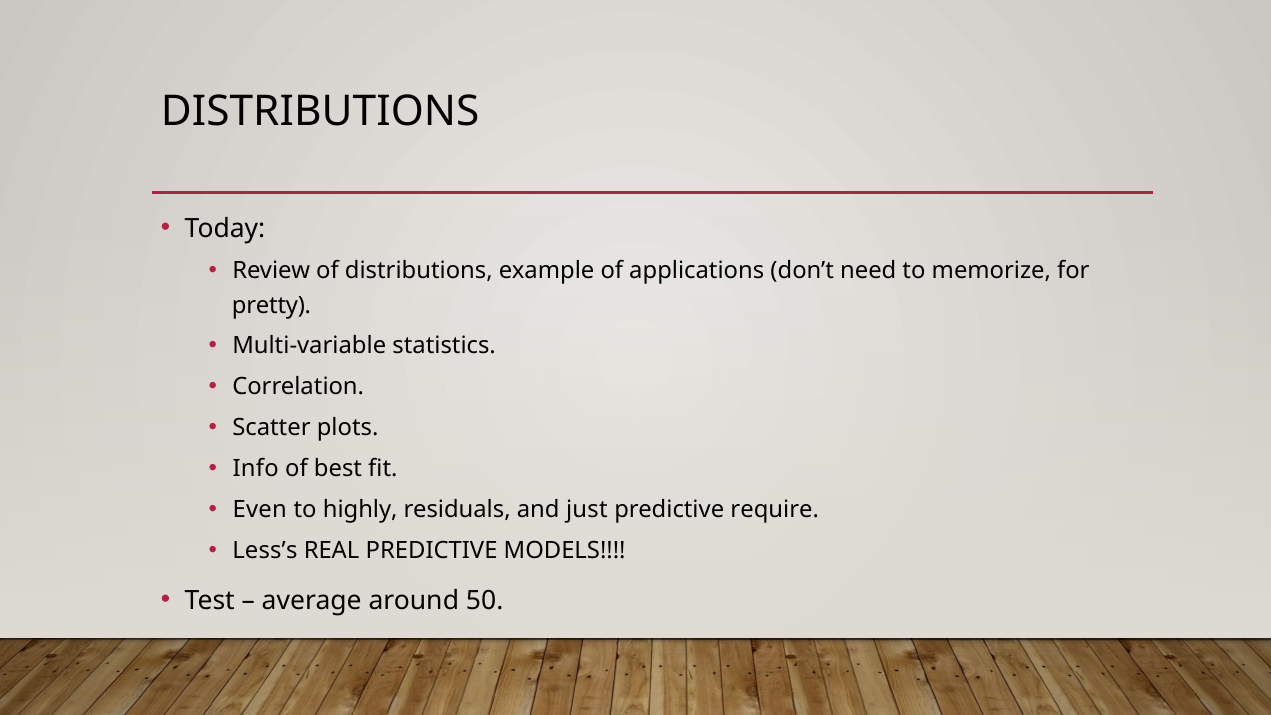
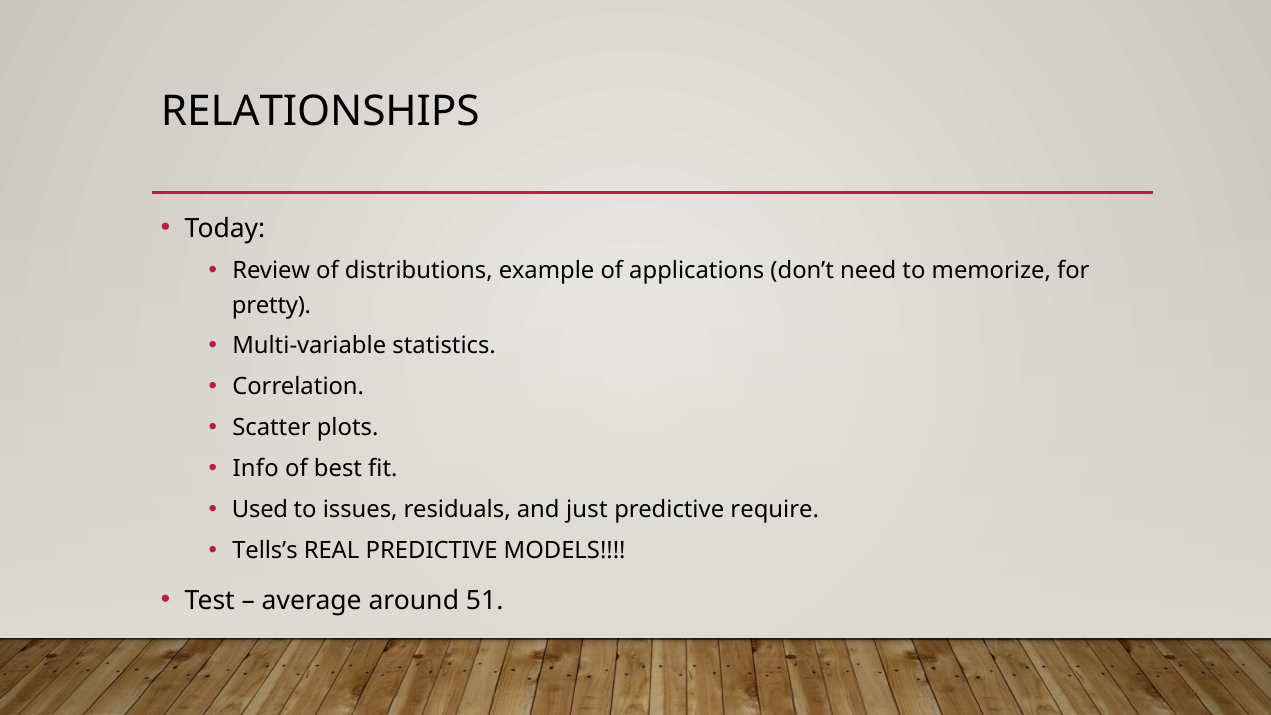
DISTRIBUTIONS at (320, 111): DISTRIBUTIONS -> RELATIONSHIPS
Even: Even -> Used
highly: highly -> issues
Less’s: Less’s -> Tells’s
50: 50 -> 51
